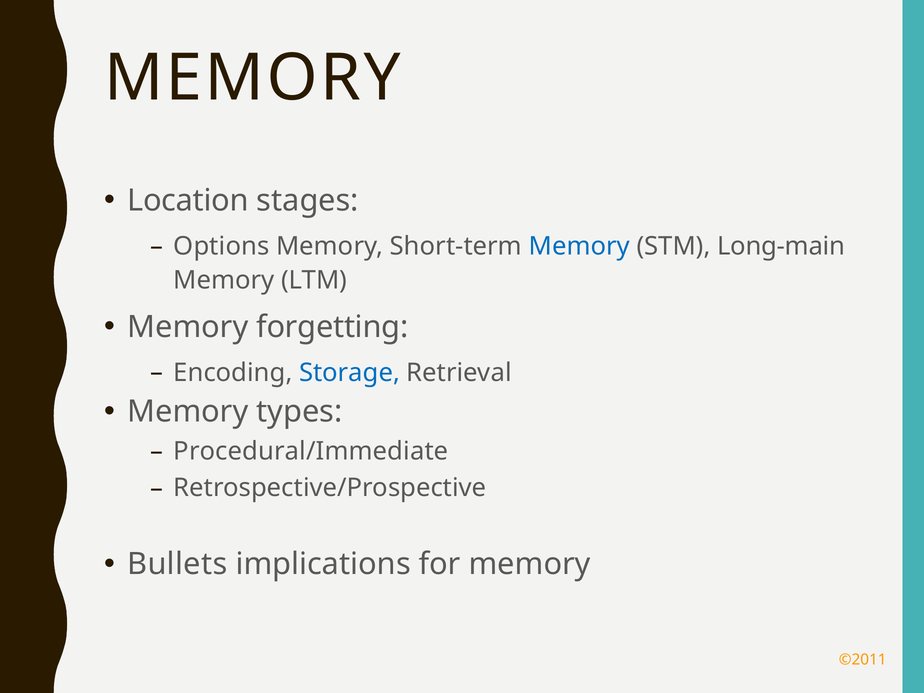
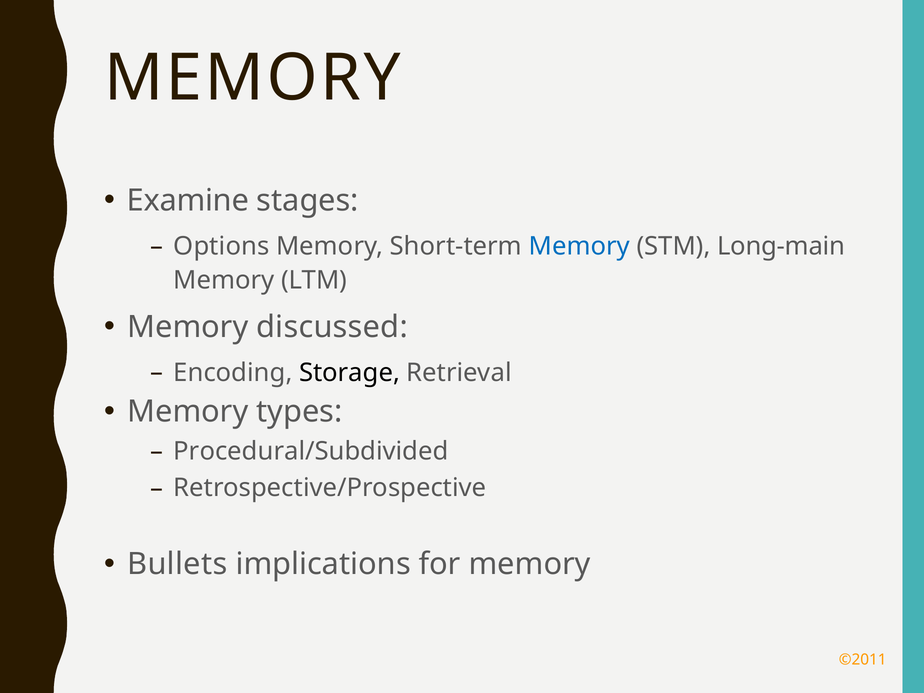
Location: Location -> Examine
forgetting: forgetting -> discussed
Storage colour: blue -> black
Procedural/Immediate: Procedural/Immediate -> Procedural/Subdivided
